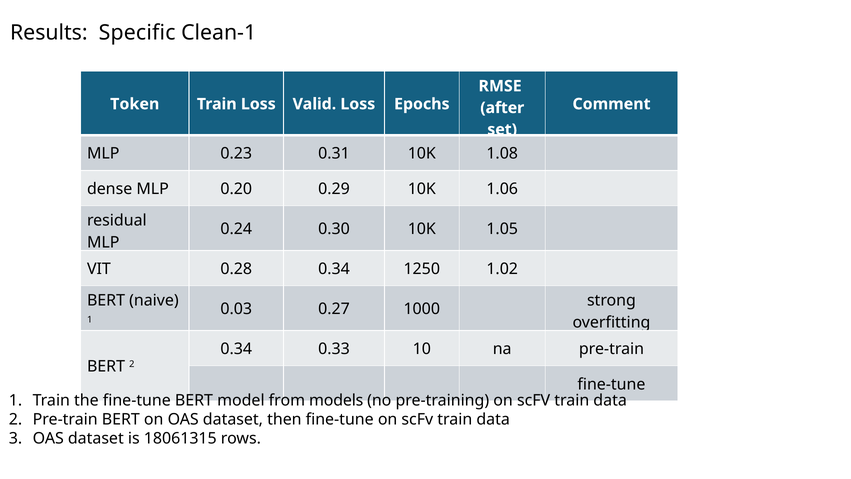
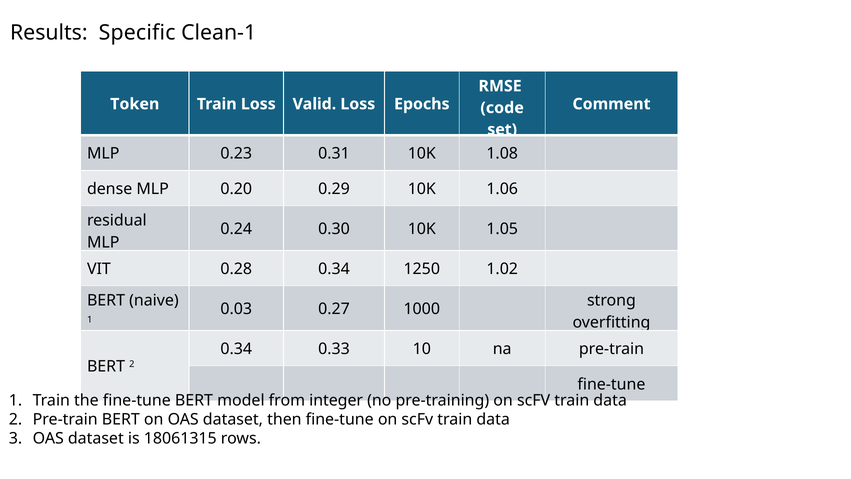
after: after -> code
models: models -> integer
